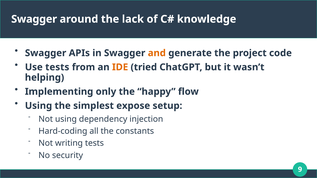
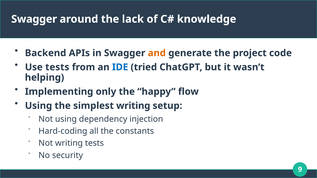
Swagger at (46, 53): Swagger -> Backend
IDE colour: orange -> blue
simplest expose: expose -> writing
